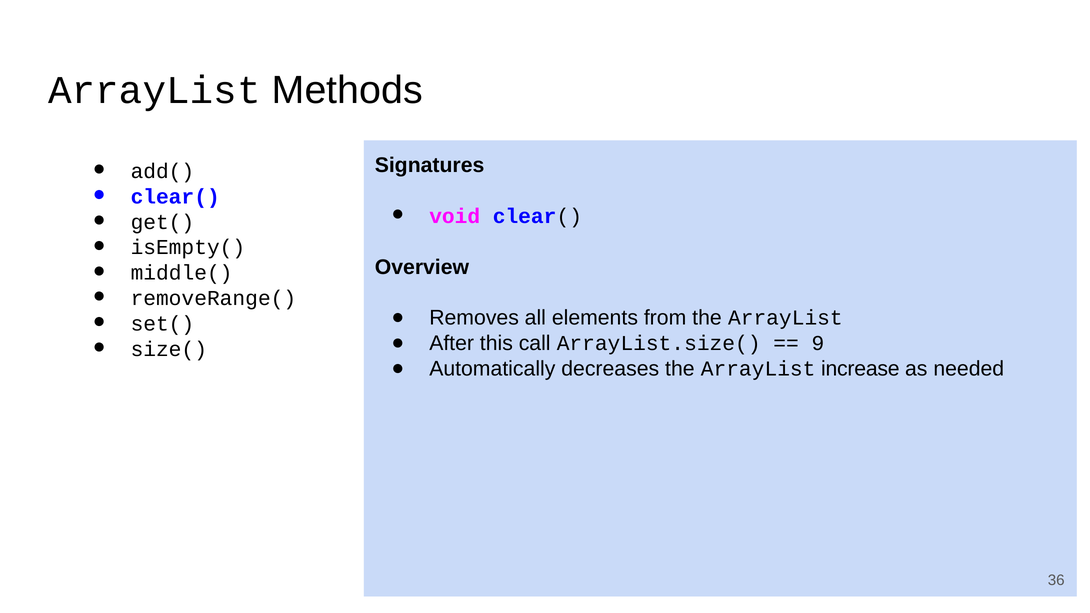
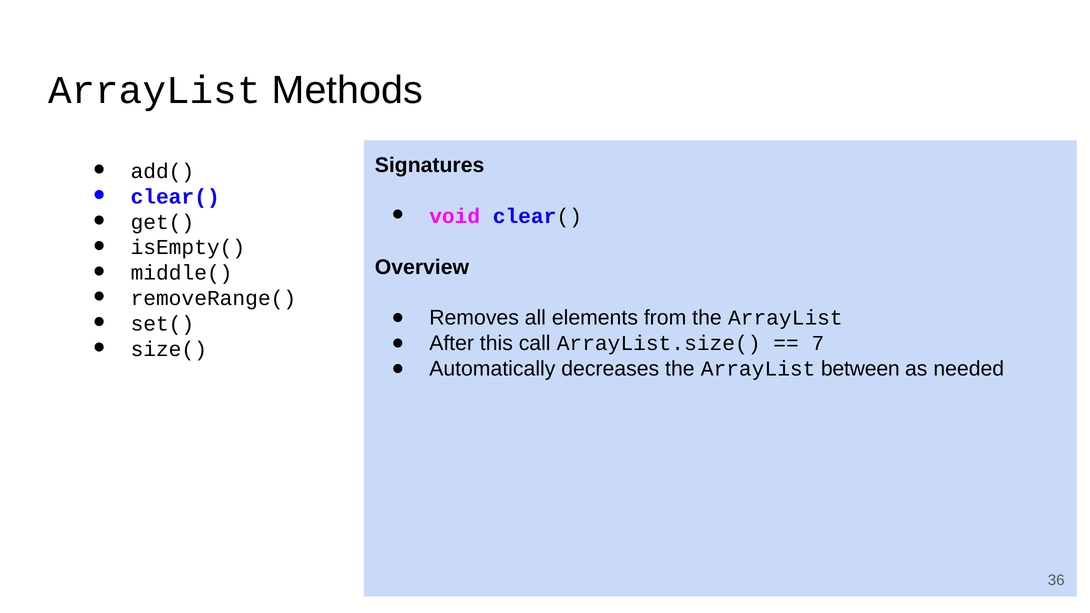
9: 9 -> 7
increase: increase -> between
